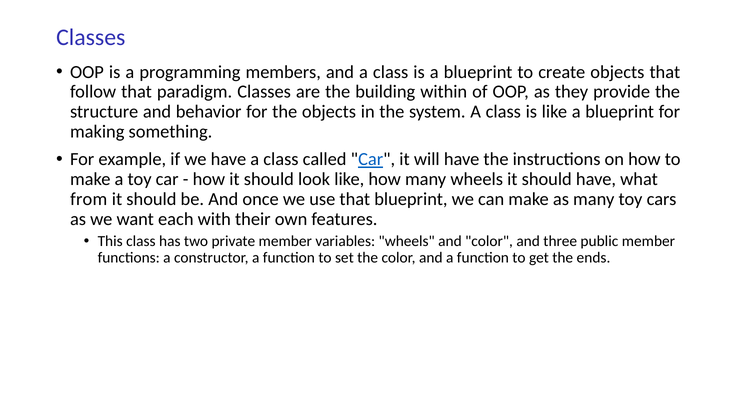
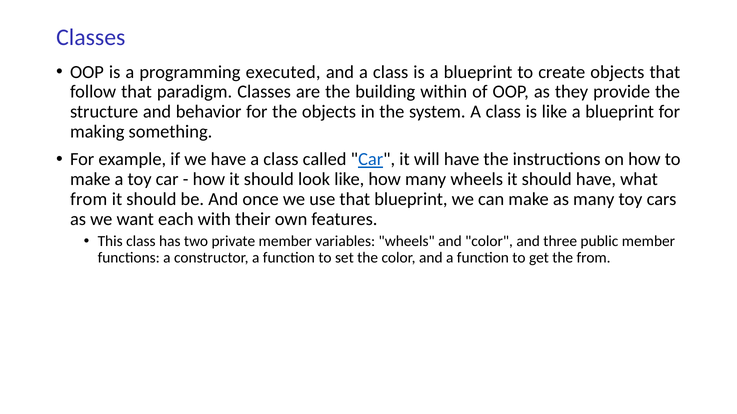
members: members -> executed
the ends: ends -> from
